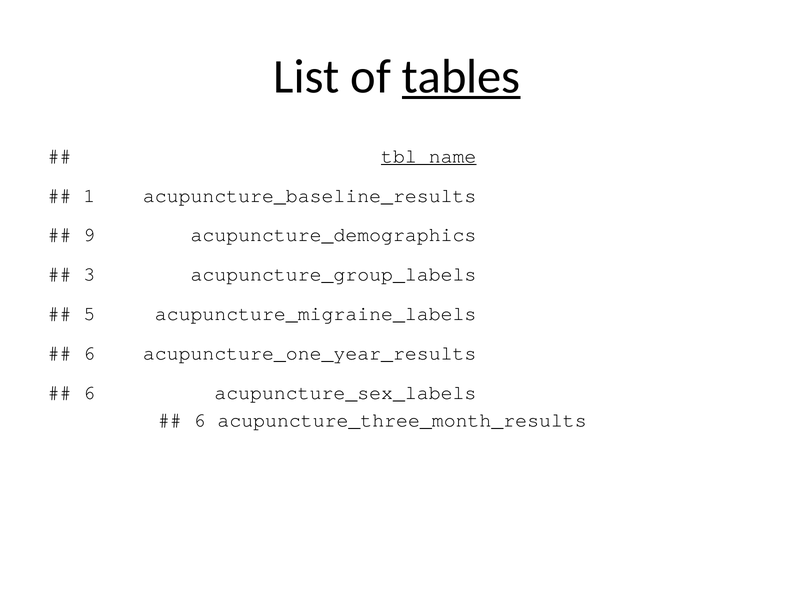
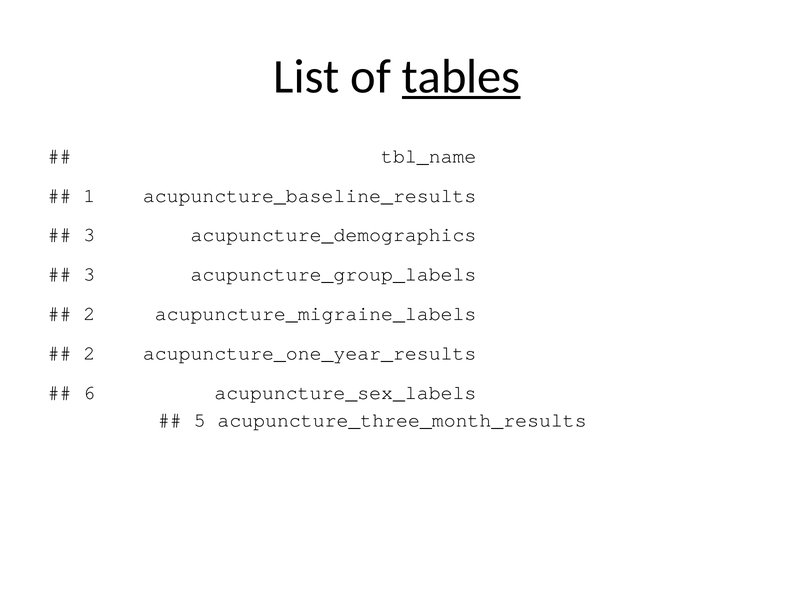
tbl_name underline: present -> none
9 at (89, 235): 9 -> 3
5 at (89, 314): 5 -> 2
6 at (89, 353): 6 -> 2
6 at (200, 421): 6 -> 5
